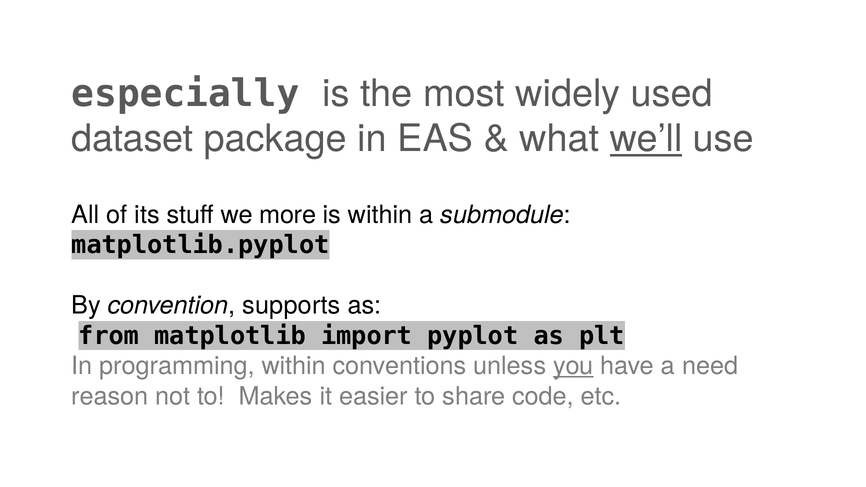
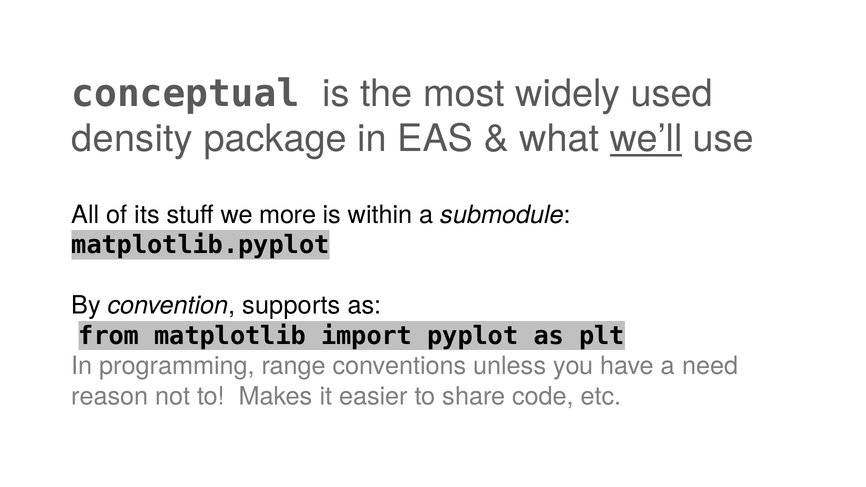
especially: especially -> conceptual
dataset: dataset -> density
programming within: within -> range
you underline: present -> none
